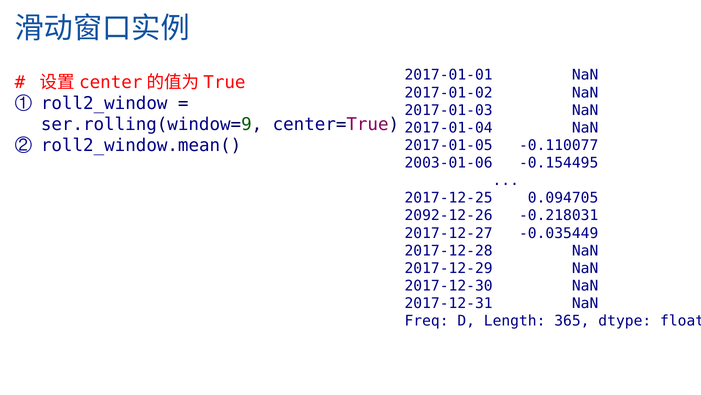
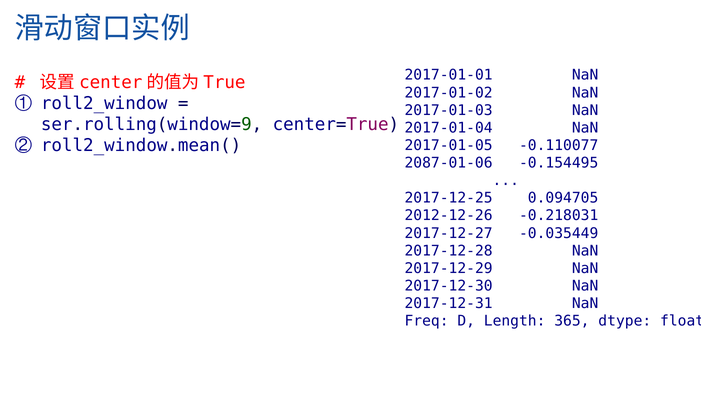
2003-01-06: 2003-01-06 -> 2087-01-06
2092-12-26: 2092-12-26 -> 2012-12-26
